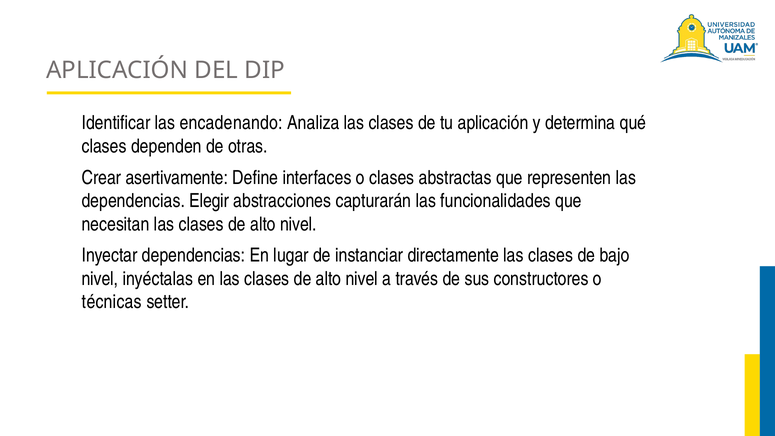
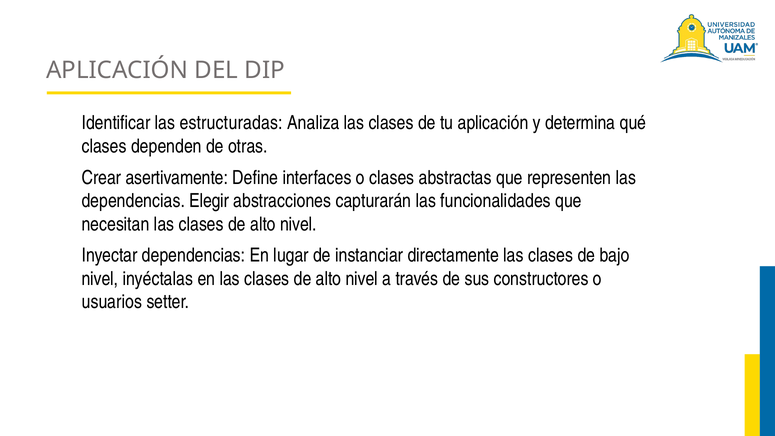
encadenando: encadenando -> estructuradas
técnicas: técnicas -> usuarios
